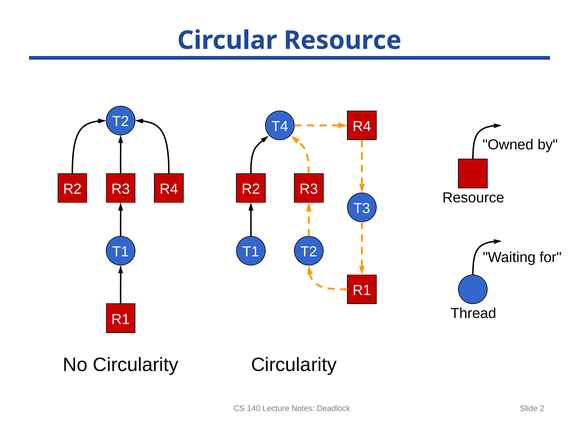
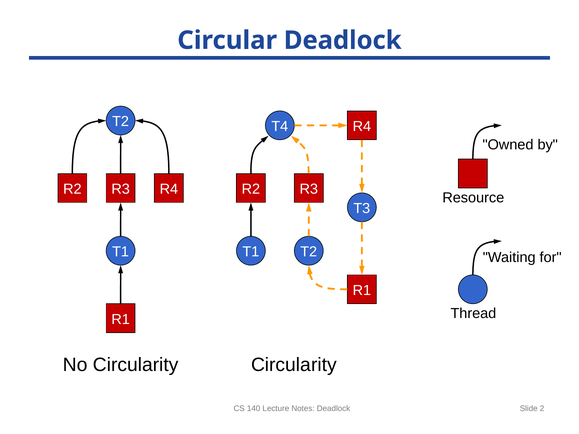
Circular Resource: Resource -> Deadlock
